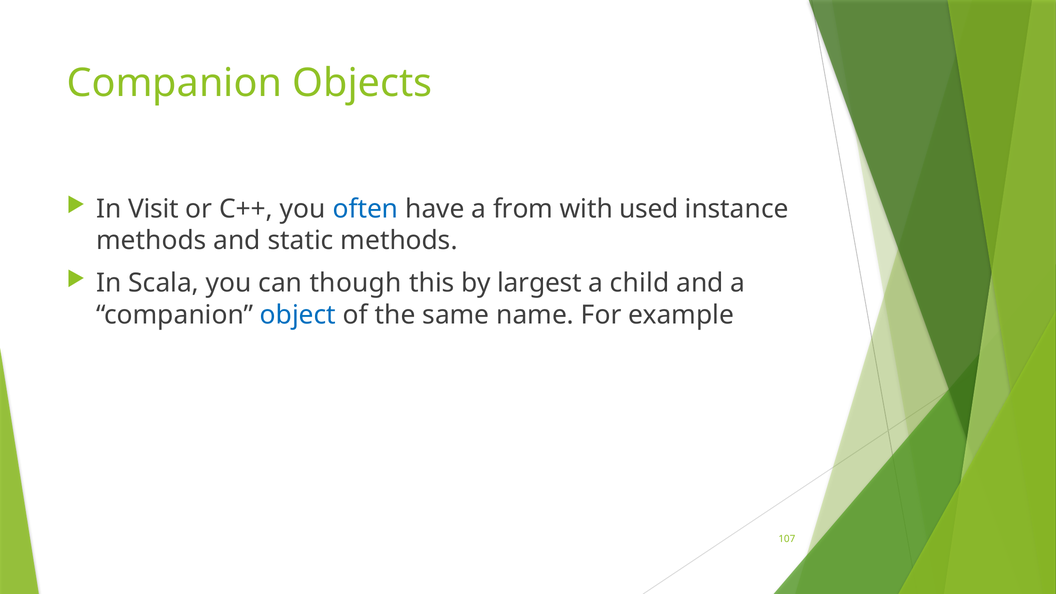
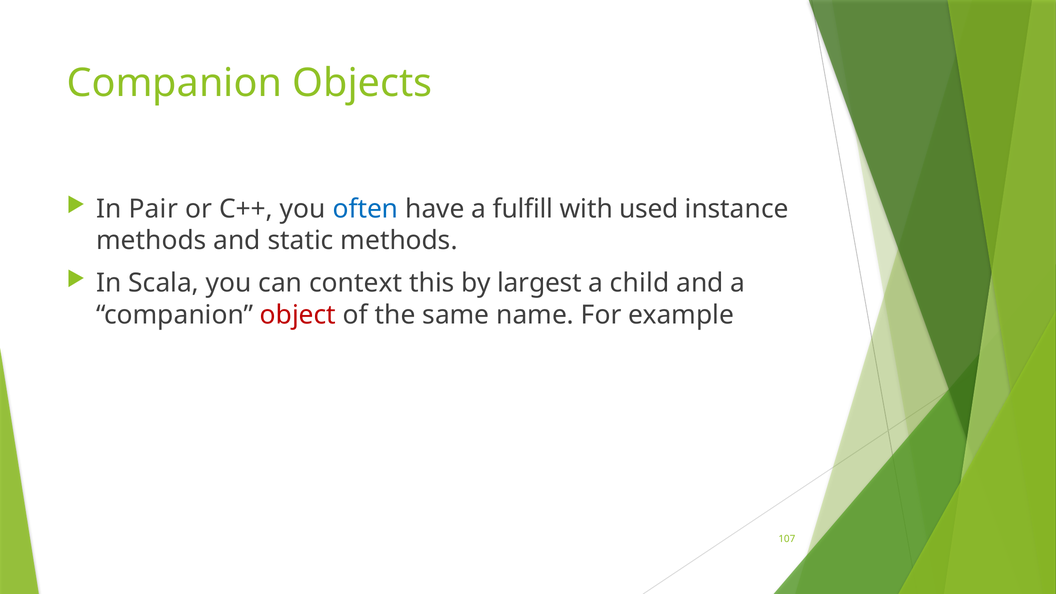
Visit: Visit -> Pair
from: from -> fulfill
though: though -> context
object colour: blue -> red
